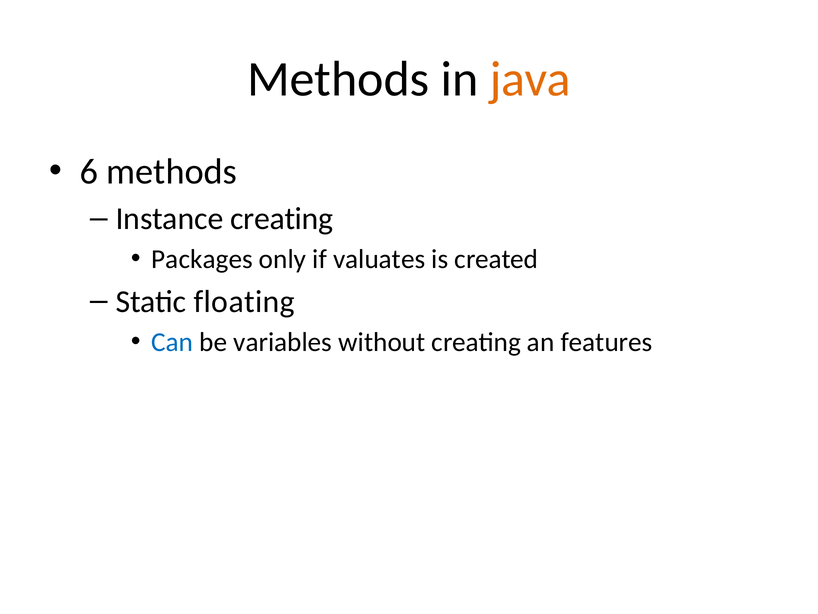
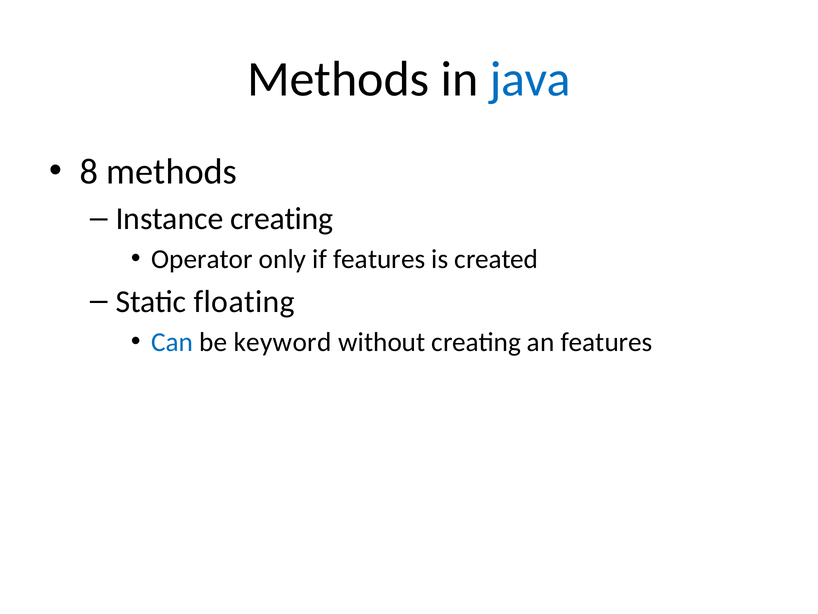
java colour: orange -> blue
6: 6 -> 8
Packages: Packages -> Operator
if valuates: valuates -> features
variables: variables -> keyword
